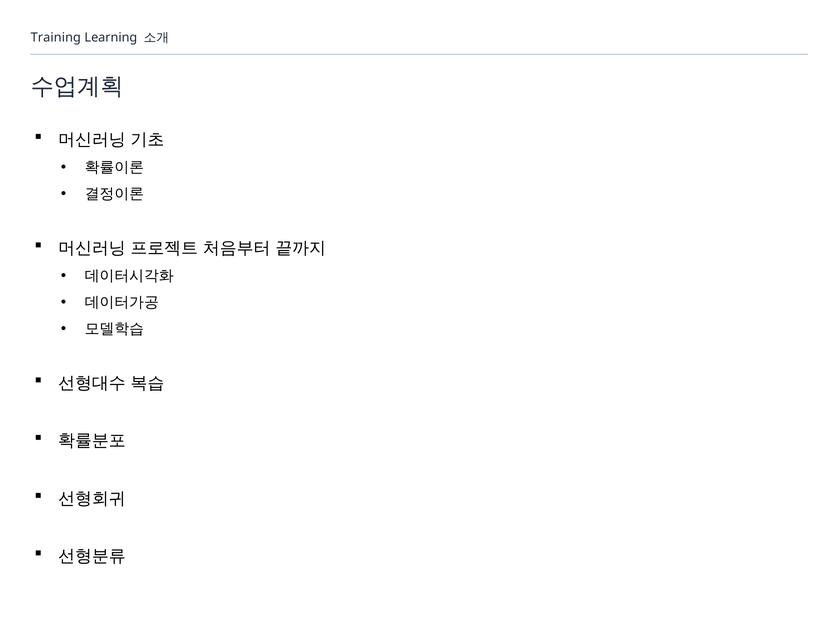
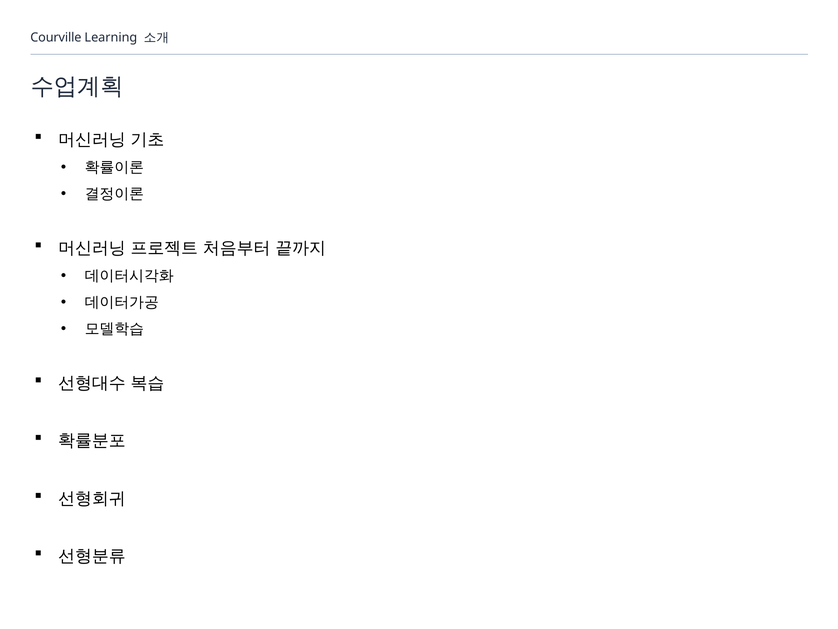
Training: Training -> Courville
